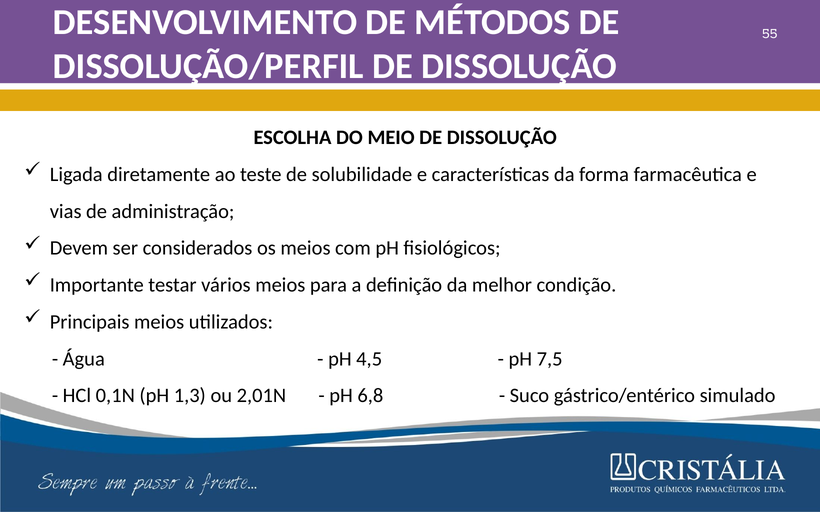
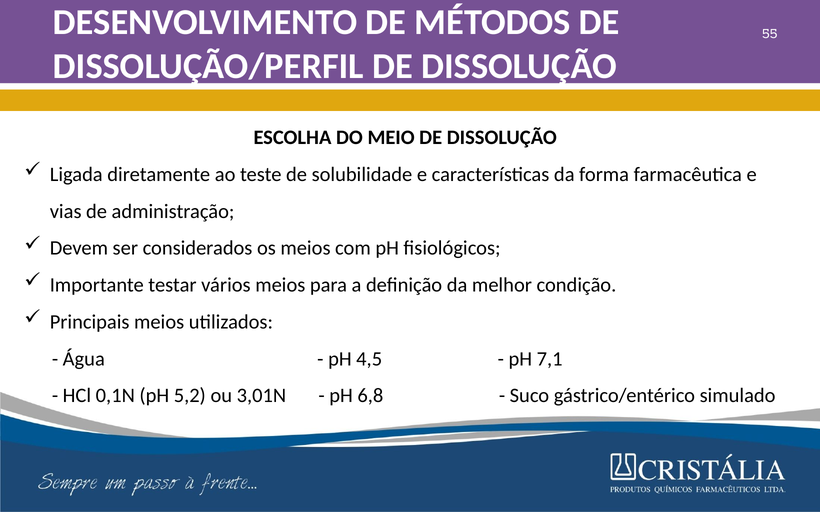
7,5: 7,5 -> 7,1
1,3: 1,3 -> 5,2
2,01N: 2,01N -> 3,01N
